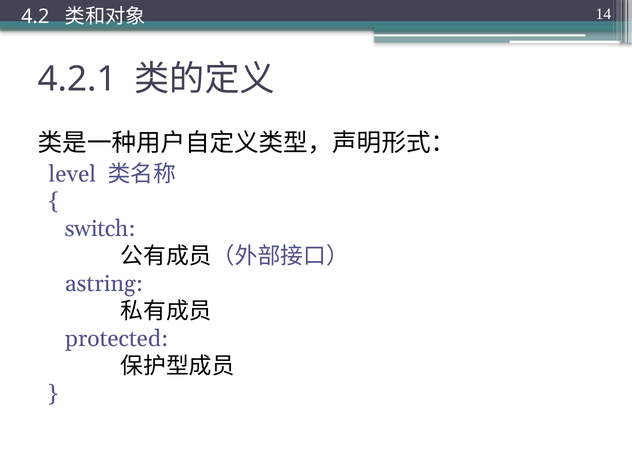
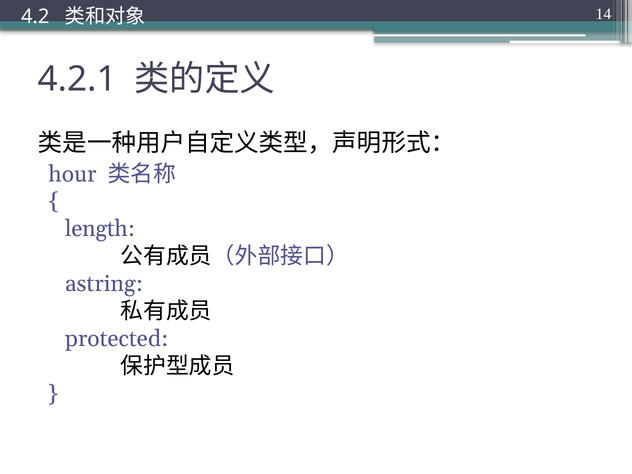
level: level -> hour
switch: switch -> length
